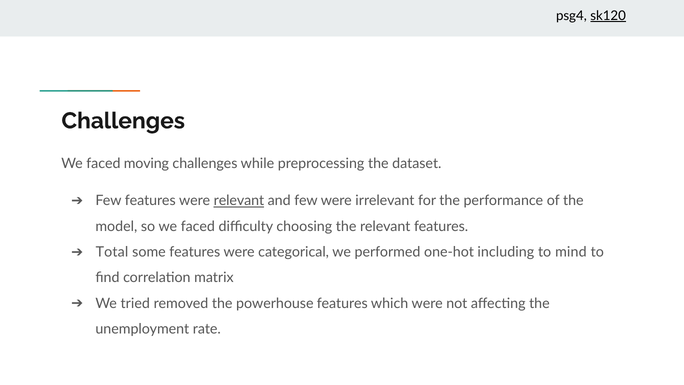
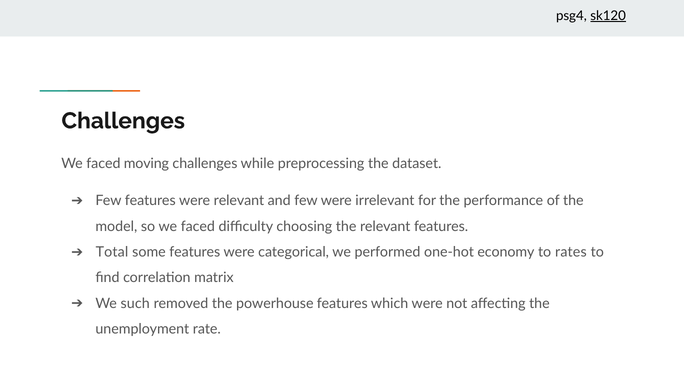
relevant at (239, 201) underline: present -> none
including: including -> economy
mind: mind -> rates
tried: tried -> such
